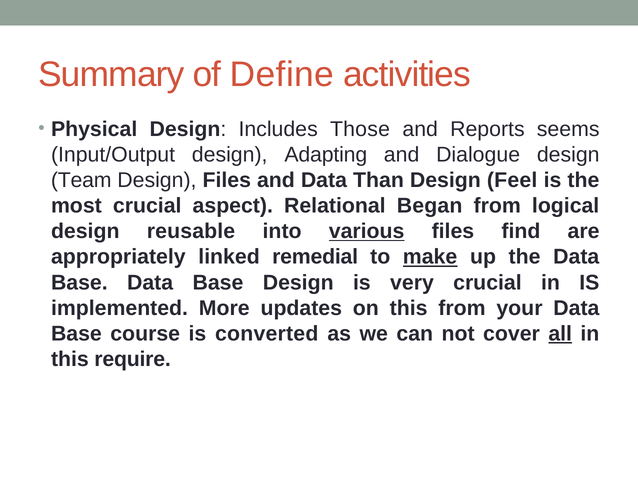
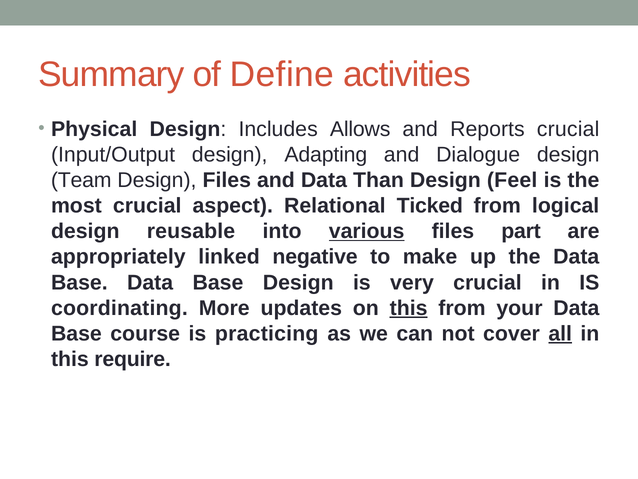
Those: Those -> Allows
Reports seems: seems -> crucial
Began: Began -> Ticked
find: find -> part
remedial: remedial -> negative
make underline: present -> none
implemented: implemented -> coordinating
this at (409, 308) underline: none -> present
converted: converted -> practicing
